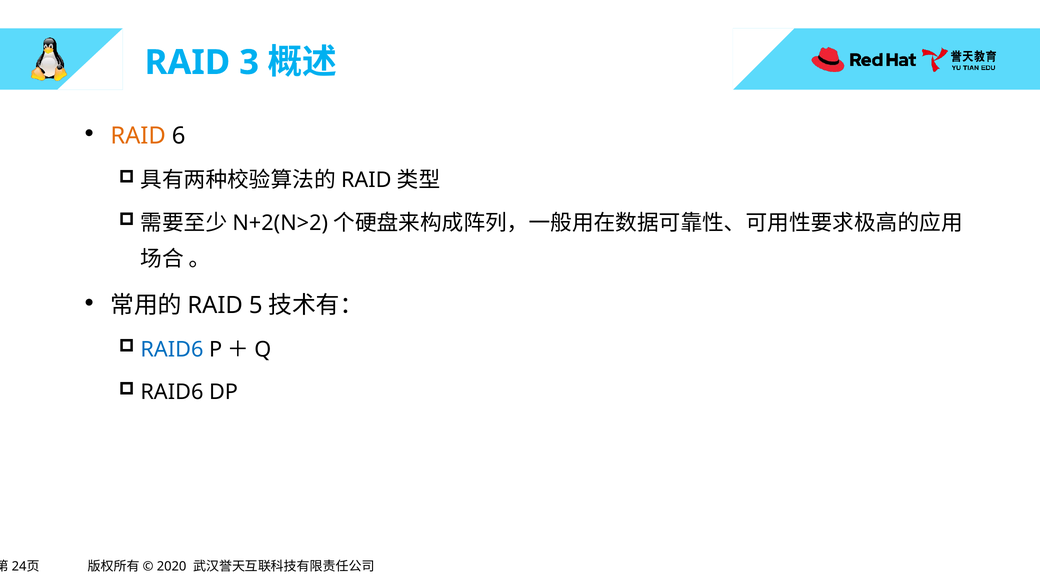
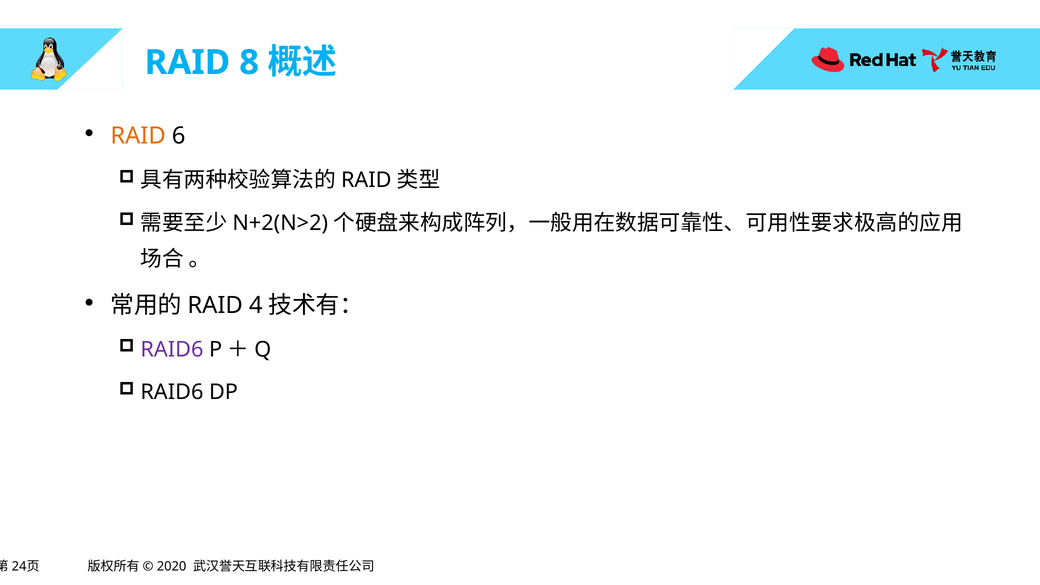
3: 3 -> 8
5: 5 -> 4
RAID6 at (172, 349) colour: blue -> purple
